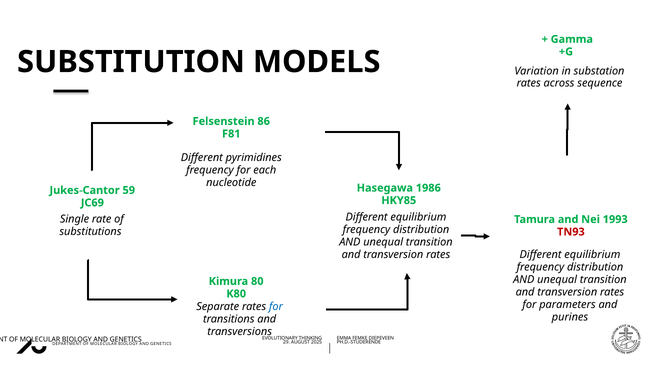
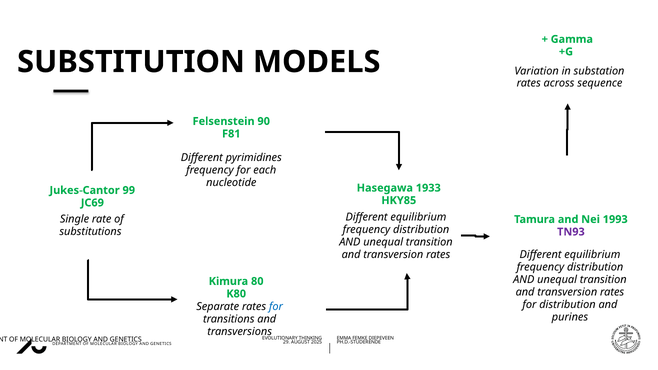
86: 86 -> 90
1986: 1986 -> 1933
59: 59 -> 99
TN93 colour: red -> purple
for parameters: parameters -> distribution
